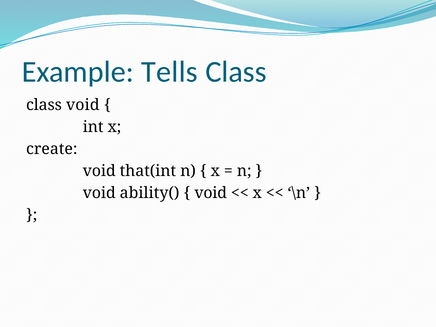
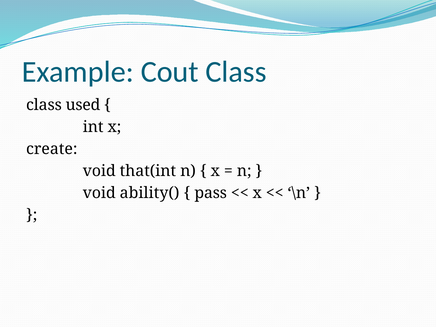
Tells: Tells -> Cout
class void: void -> used
void at (211, 193): void -> pass
